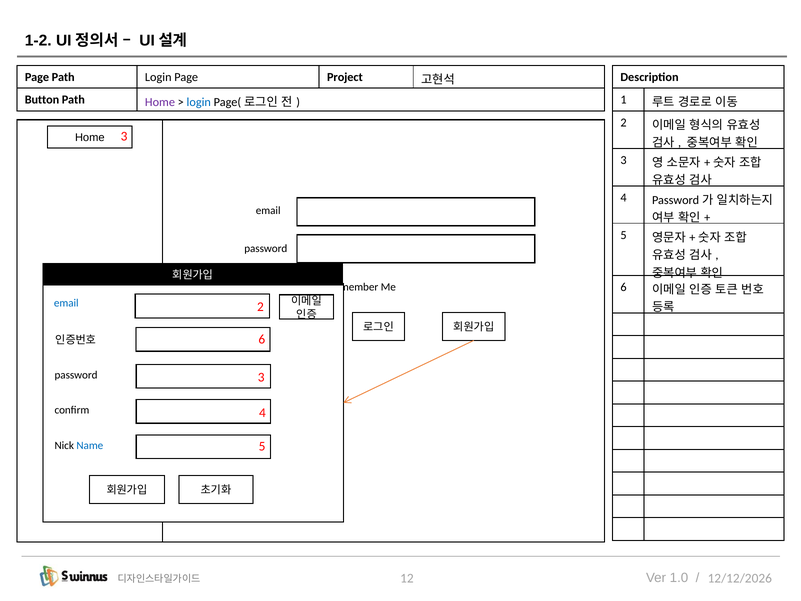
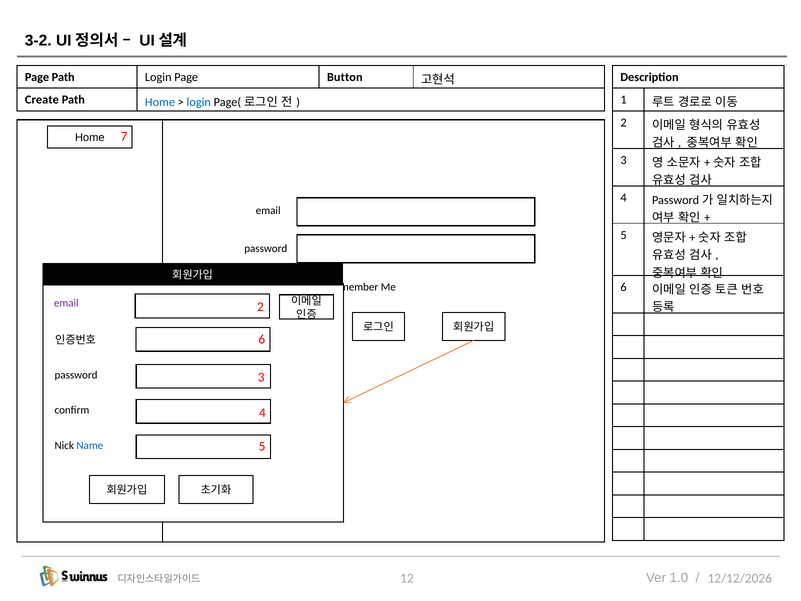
1-2: 1-2 -> 3-2
Project: Project -> Button
Button: Button -> Create
Home at (160, 102) colour: purple -> blue
Home 3: 3 -> 7
email at (66, 303) colour: blue -> purple
